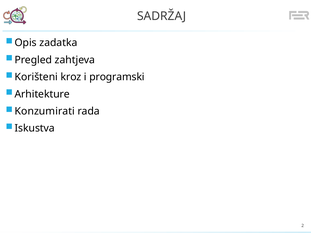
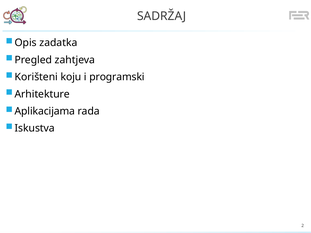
kroz: kroz -> koju
Konzumirati: Konzumirati -> Aplikacijama
